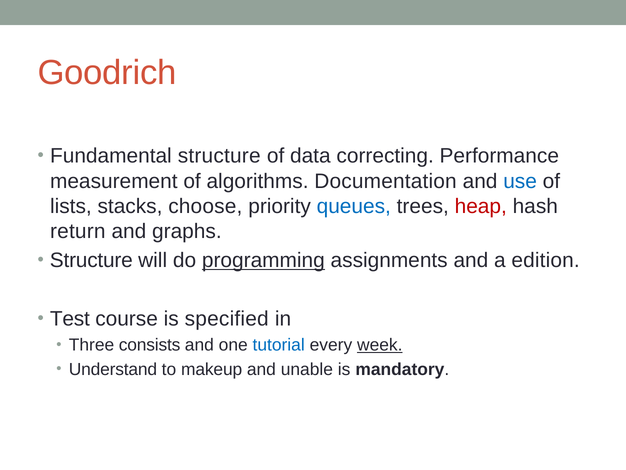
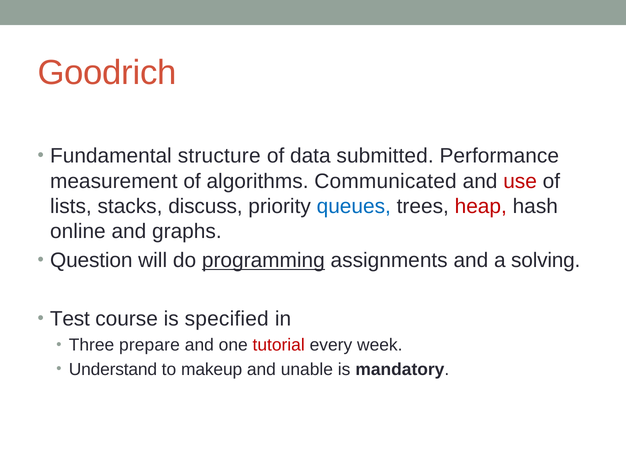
correcting: correcting -> submitted
Documentation: Documentation -> Communicated
use colour: blue -> red
choose: choose -> discuss
return: return -> online
Structure at (91, 260): Structure -> Question
edition: edition -> solving
consists: consists -> prepare
tutorial colour: blue -> red
week underline: present -> none
